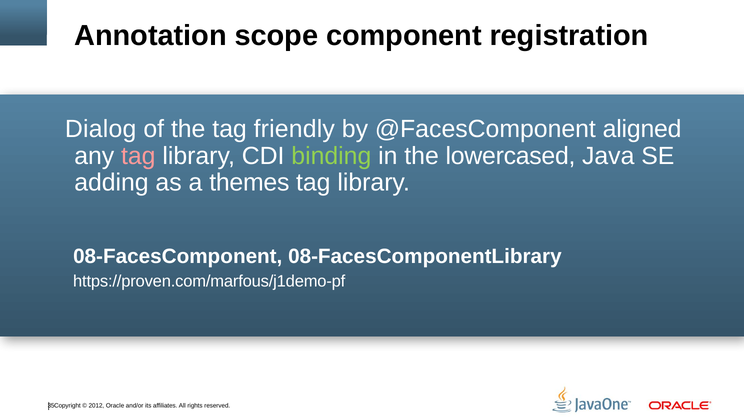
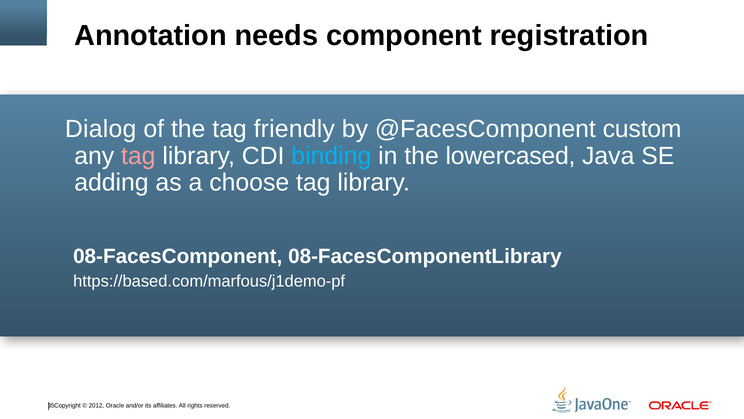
scope: scope -> needs
aligned: aligned -> custom
binding colour: light green -> light blue
themes: themes -> choose
https://proven.com/marfous/j1demo-pf: https://proven.com/marfous/j1demo-pf -> https://based.com/marfous/j1demo-pf
